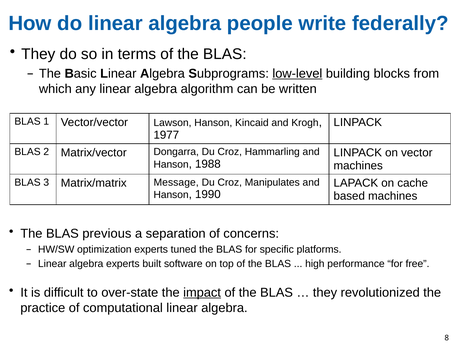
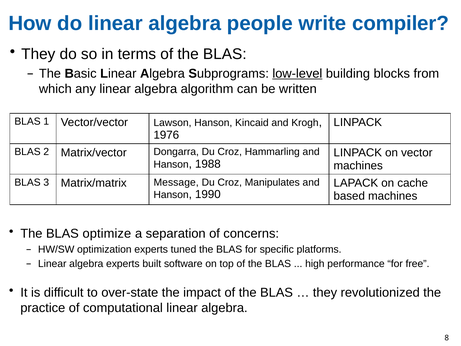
federally: federally -> compiler
1977: 1977 -> 1976
previous: previous -> optimize
impact underline: present -> none
